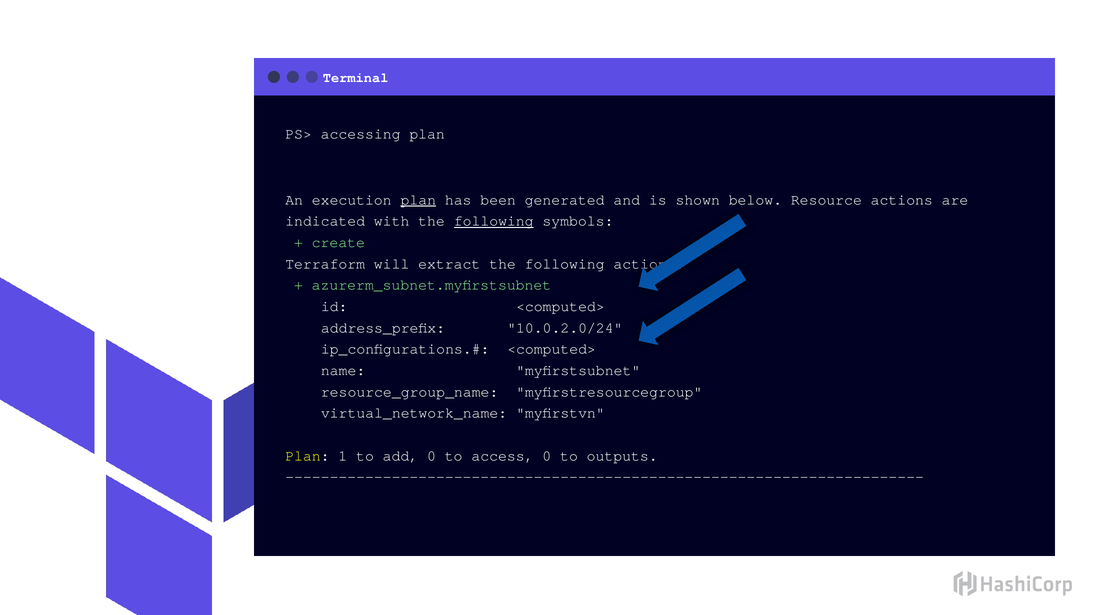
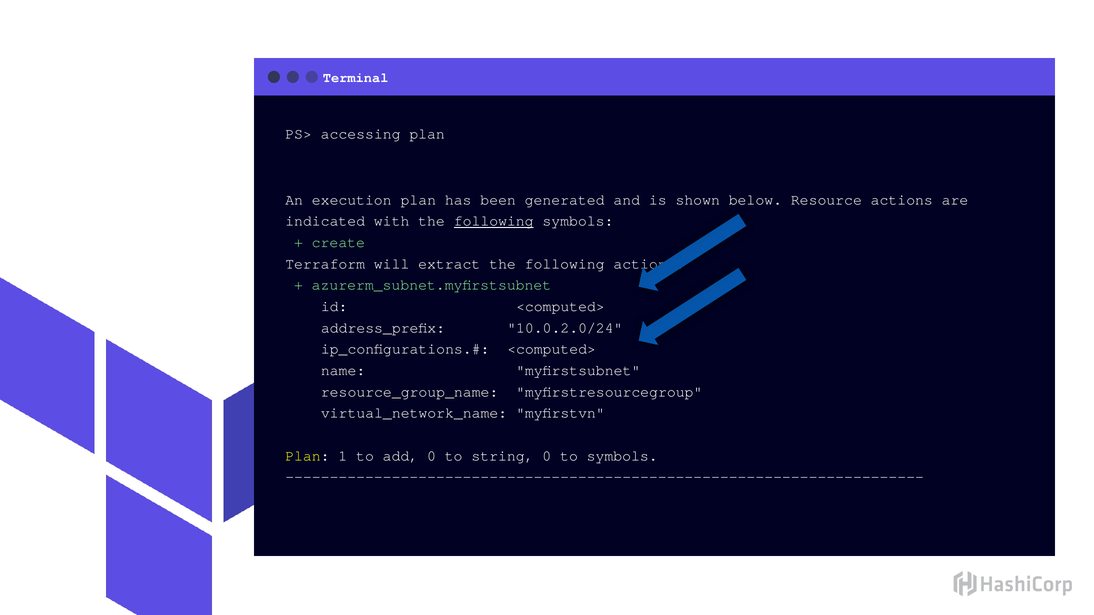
plan at (418, 200) underline: present -> none
access: access -> string
to outputs: outputs -> symbols
